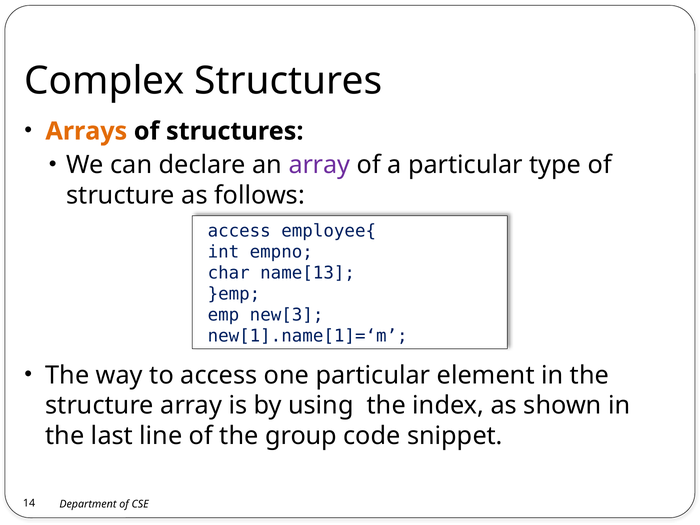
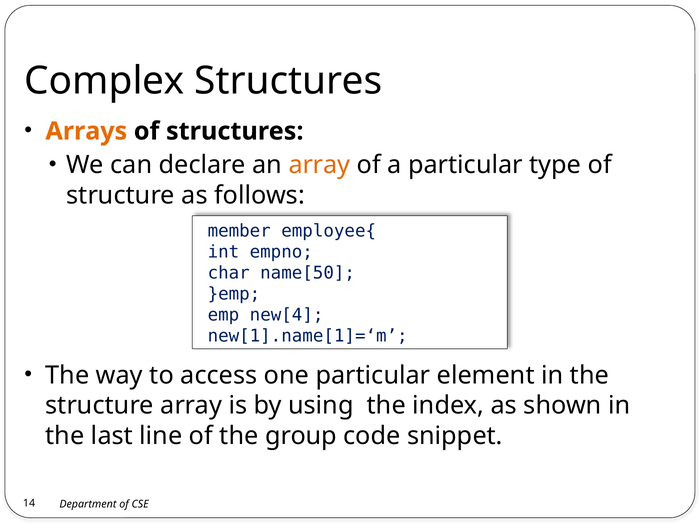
array at (319, 165) colour: purple -> orange
access at (239, 231): access -> member
name[13: name[13 -> name[50
new[3: new[3 -> new[4
